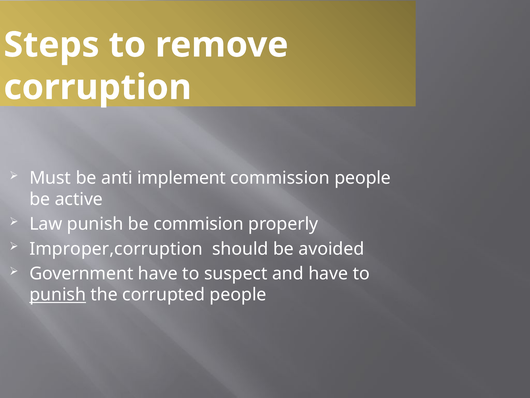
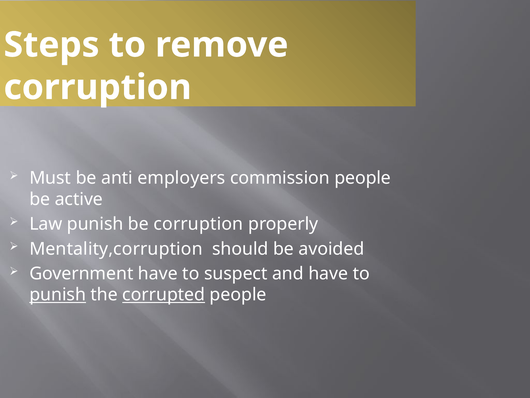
implement: implement -> employers
be commision: commision -> corruption
Improper,corruption: Improper,corruption -> Mentality,corruption
corrupted underline: none -> present
